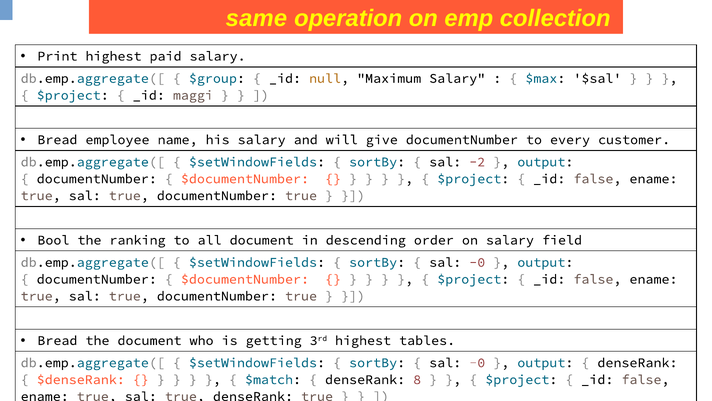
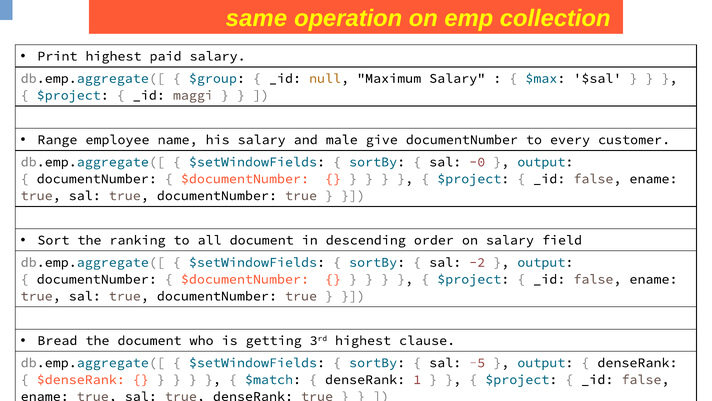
Bread at (57, 140): Bread -> Range
will: will -> male
-2: -2 -> -0
Bool: Bool -> Sort
-0 at (477, 262): -0 -> -2
tables: tables -> clause
-0 at (477, 362): -0 -> -5
8: 8 -> 1
